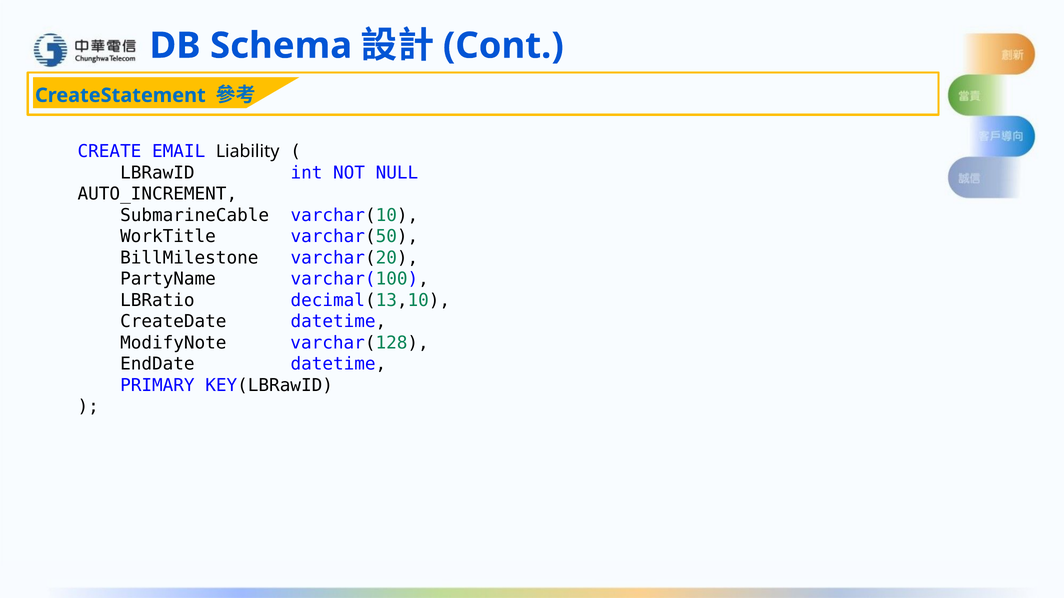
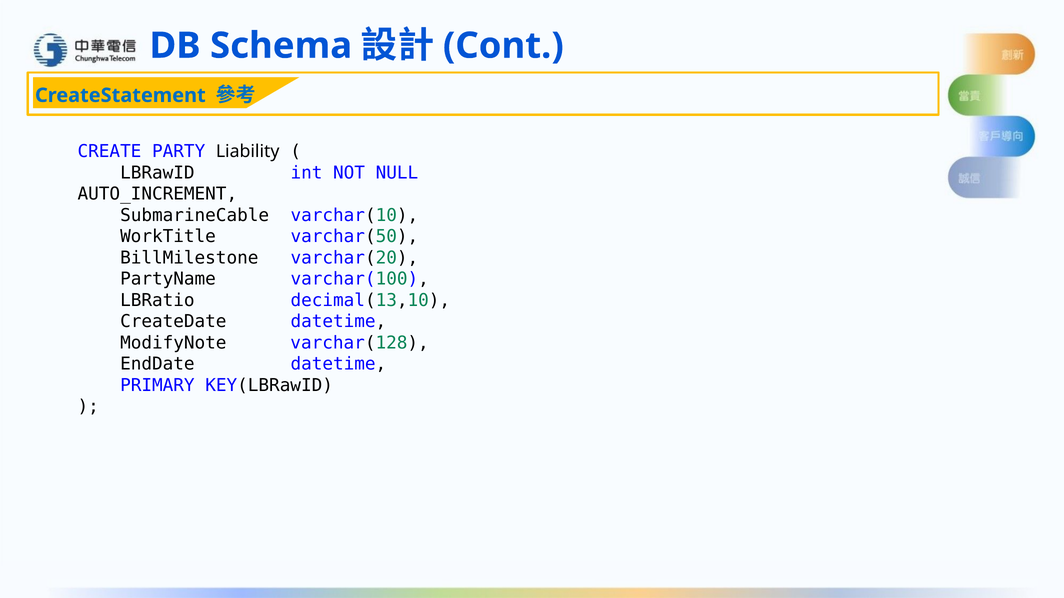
EMAIL: EMAIL -> PARTY
